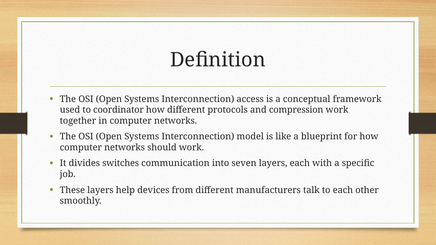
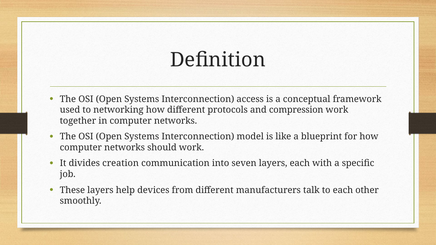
coordinator: coordinator -> networking
switches: switches -> creation
